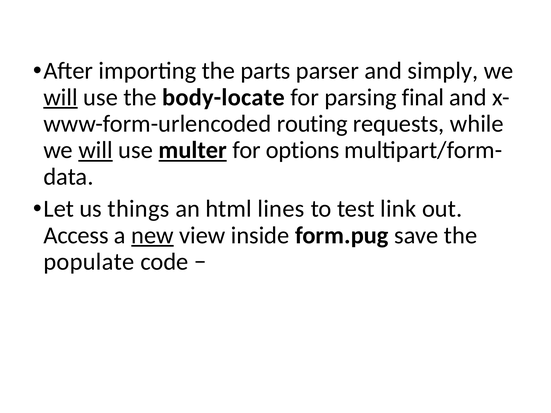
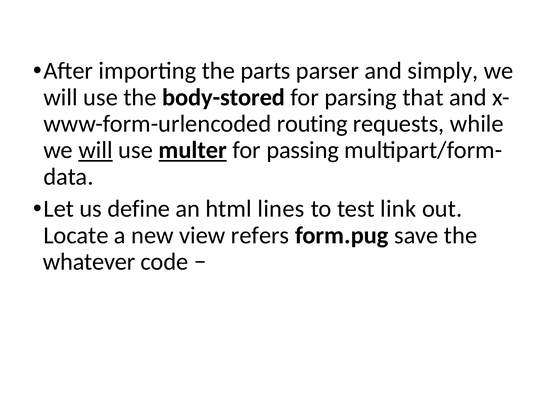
will at (61, 97) underline: present -> none
body-locate: body-locate -> body-stored
final: final -> that
options: options -> passing
things: things -> define
Access: Access -> Locate
new underline: present -> none
inside: inside -> refers
populate: populate -> whatever
